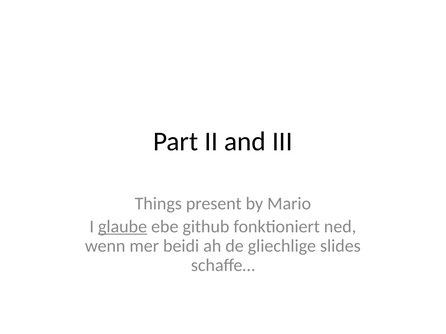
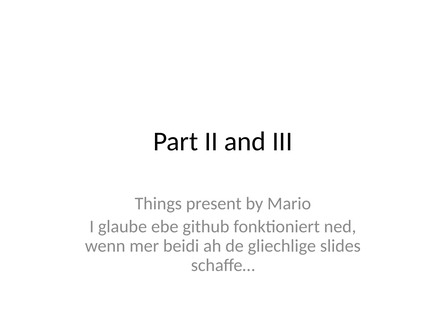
glaube underline: present -> none
